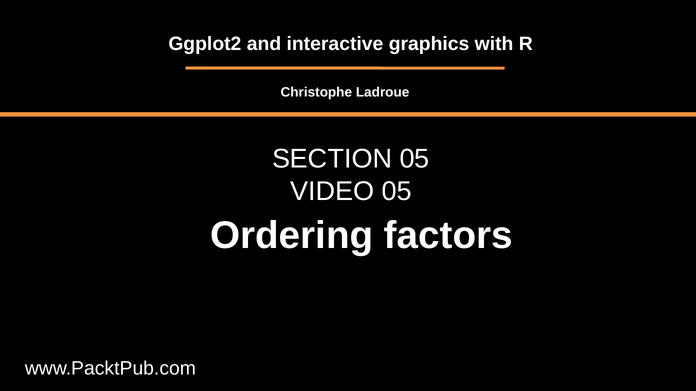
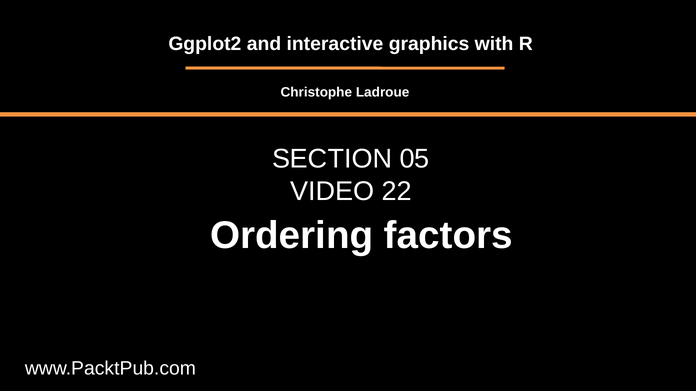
VIDEO 05: 05 -> 22
